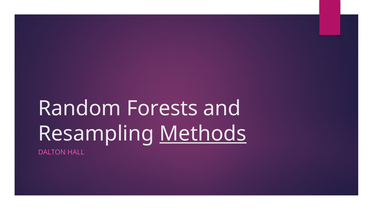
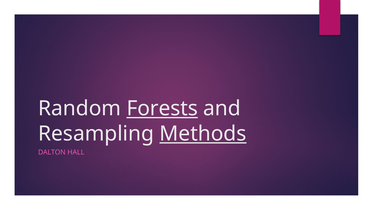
Forests underline: none -> present
